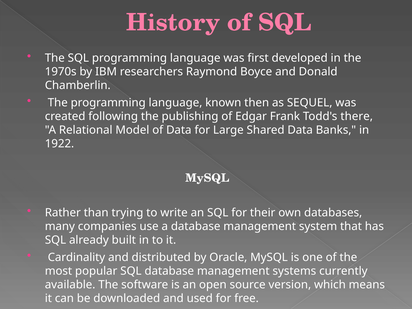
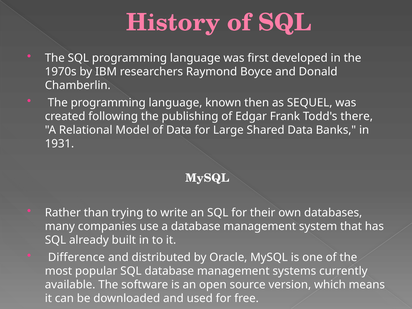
1922: 1922 -> 1931
Cardinality: Cardinality -> Difference
